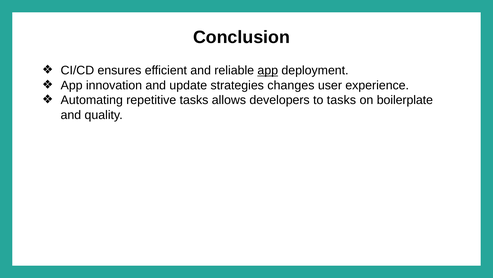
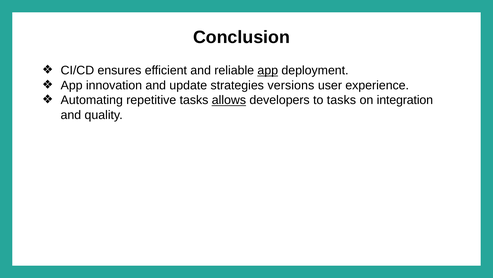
changes: changes -> versions
allows underline: none -> present
boilerplate: boilerplate -> integration
